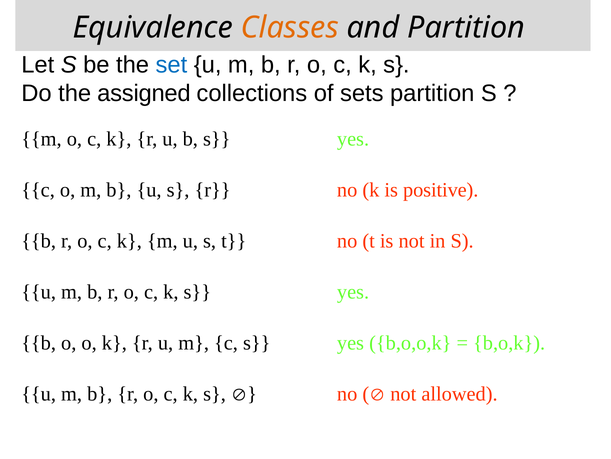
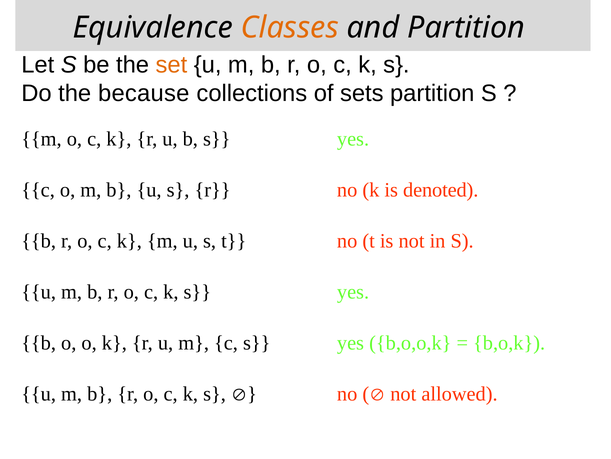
set colour: blue -> orange
assigned: assigned -> because
positive: positive -> denoted
